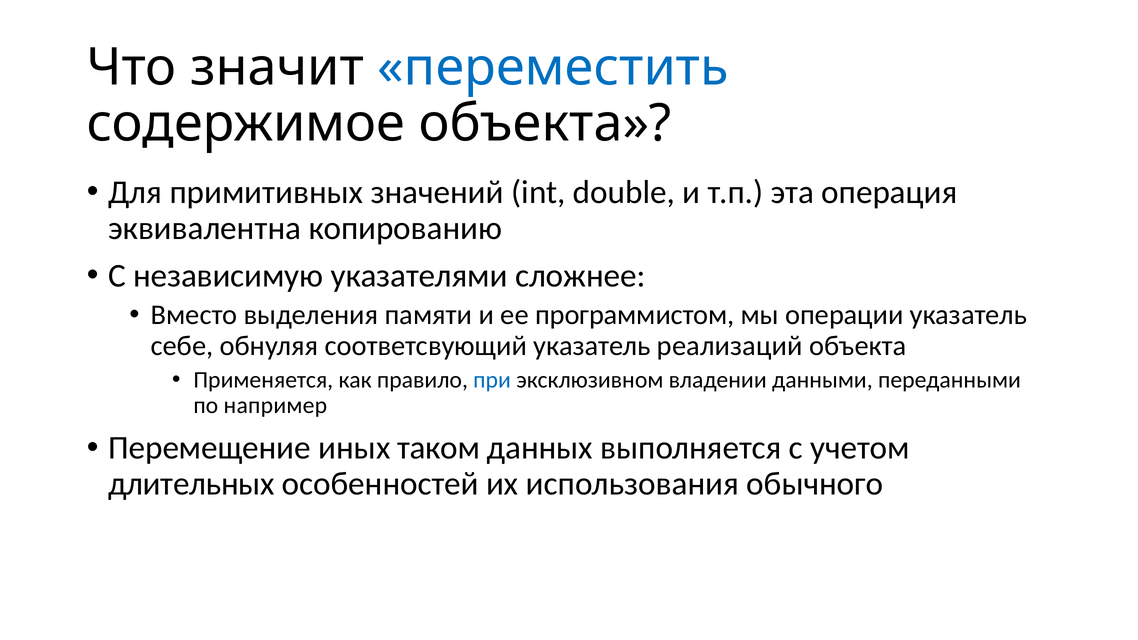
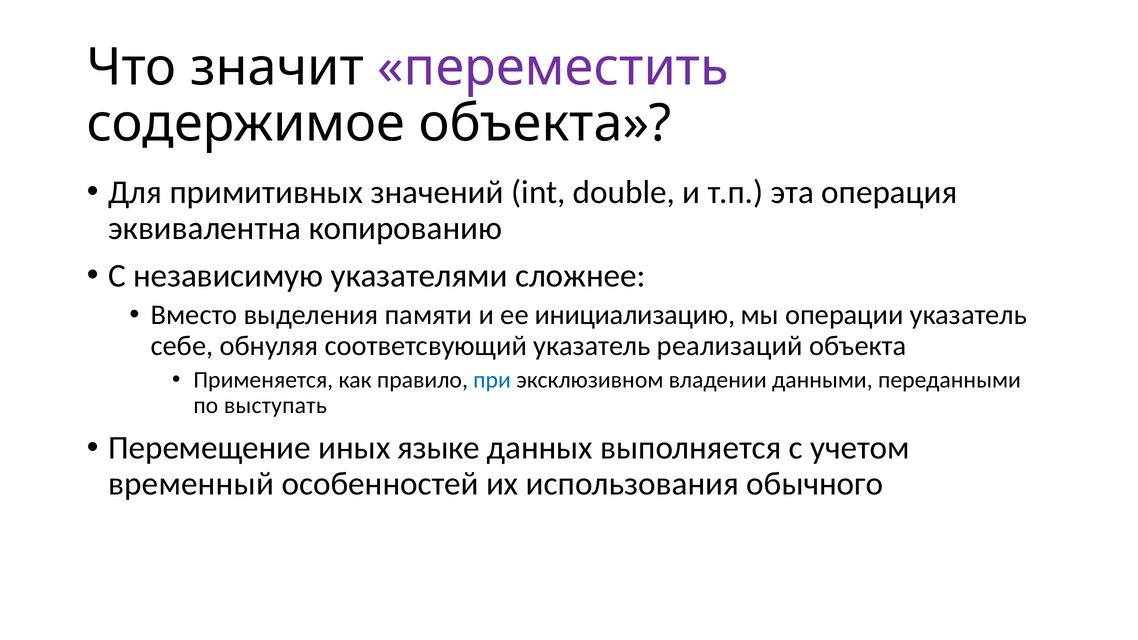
переместить colour: blue -> purple
программистом: программистом -> инициализацию
например: например -> выступать
таком: таком -> языке
длительных: длительных -> временный
